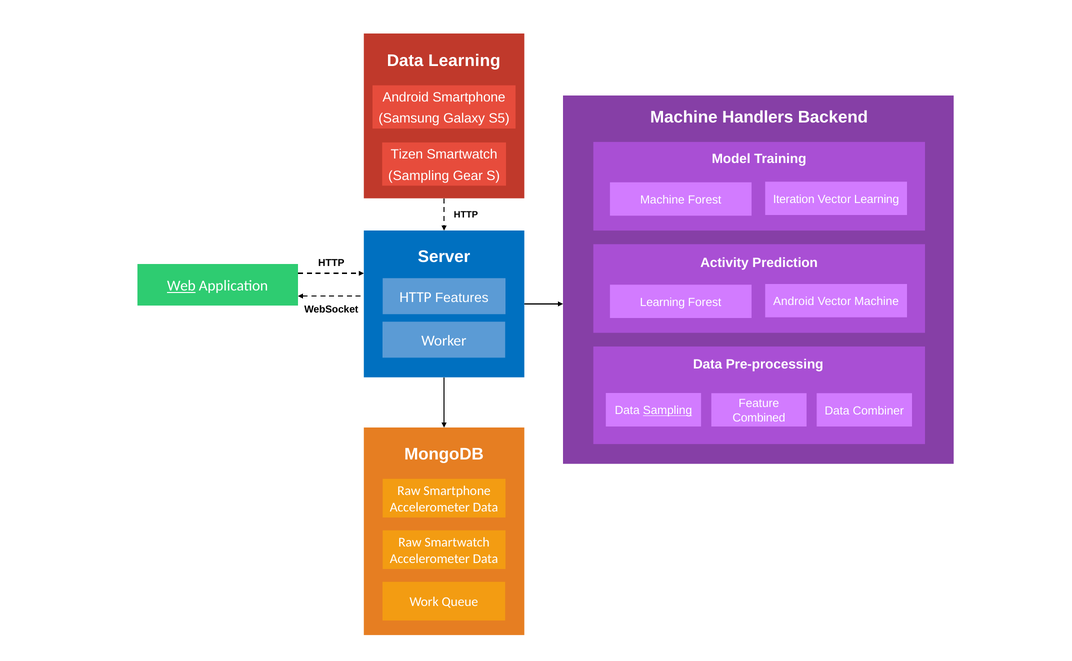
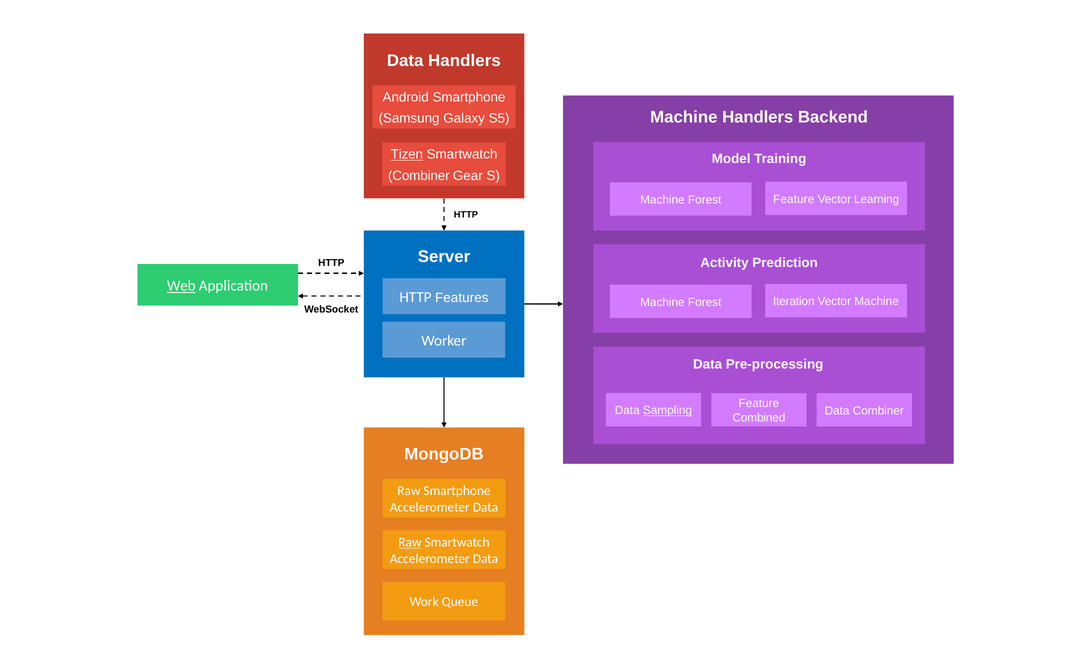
Data Learning: Learning -> Handlers
Tizen underline: none -> present
Sampling at (419, 176): Sampling -> Combiner
Iteration at (794, 199): Iteration -> Feature
Learning at (662, 302): Learning -> Machine
Forest Android: Android -> Iteration
Raw at (410, 543) underline: none -> present
